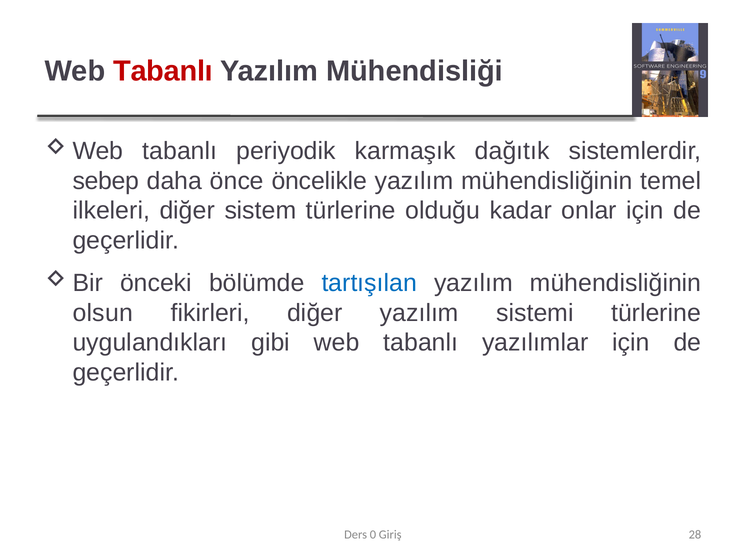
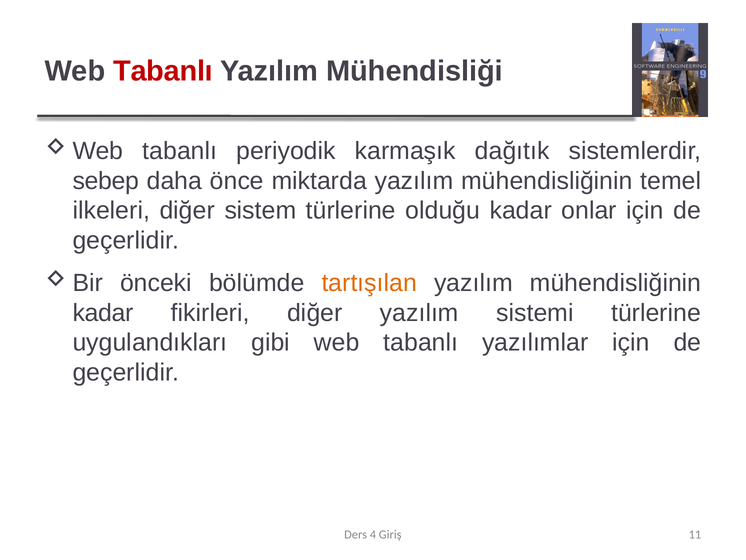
öncelikle: öncelikle -> miktarda
tartışılan colour: blue -> orange
olsun at (103, 313): olsun -> kadar
0: 0 -> 4
28: 28 -> 11
